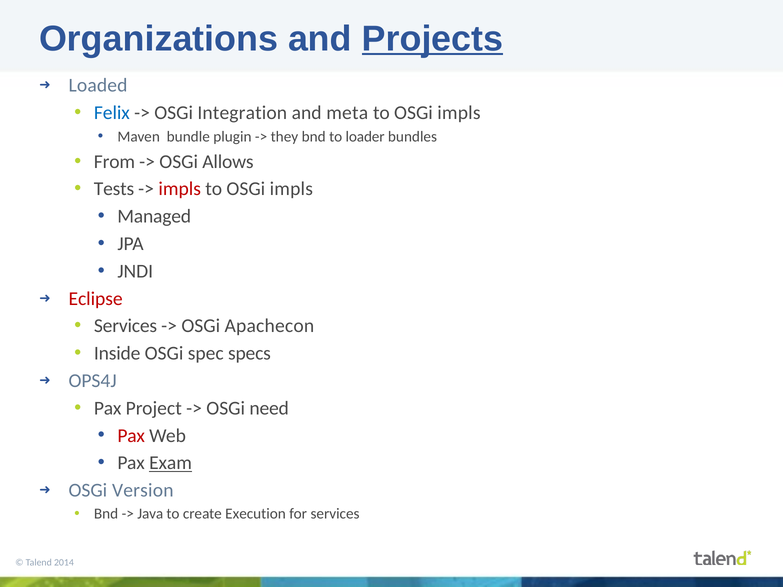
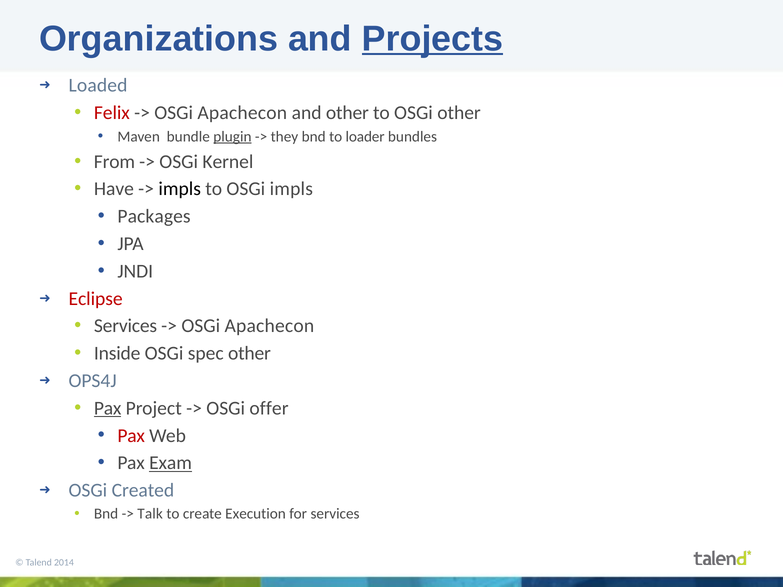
Felix colour: blue -> red
Integration at (242, 113): Integration -> Apachecon
and meta: meta -> other
impls at (459, 113): impls -> other
plugin underline: none -> present
Allows: Allows -> Kernel
Tests: Tests -> Have
impls at (180, 189) colour: red -> black
Managed: Managed -> Packages
spec specs: specs -> other
Pax at (108, 408) underline: none -> present
need: need -> offer
Version: Version -> Created
Java: Java -> Talk
